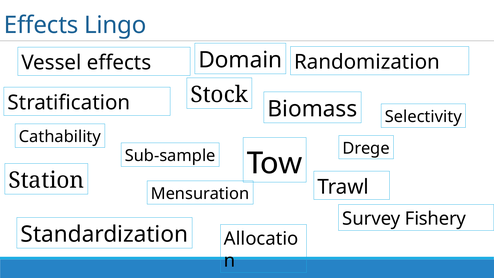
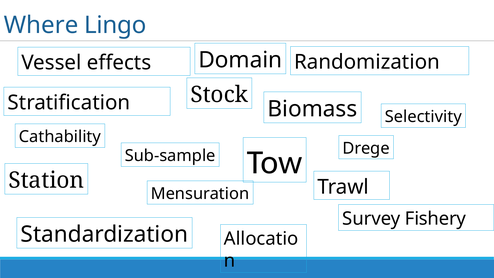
Effects at (41, 25): Effects -> Where
